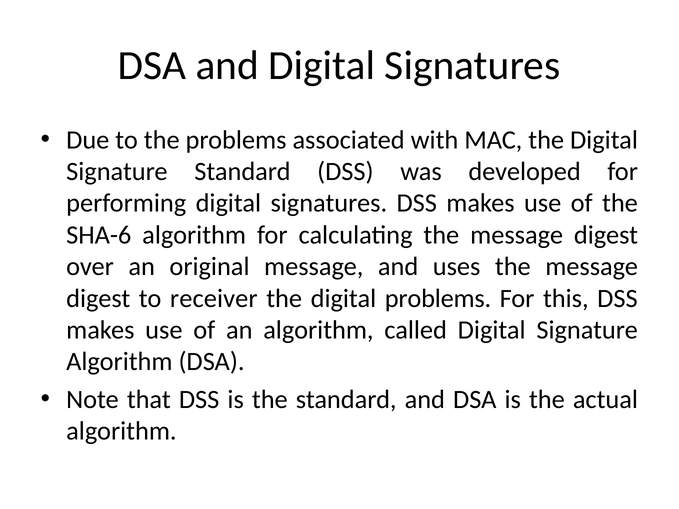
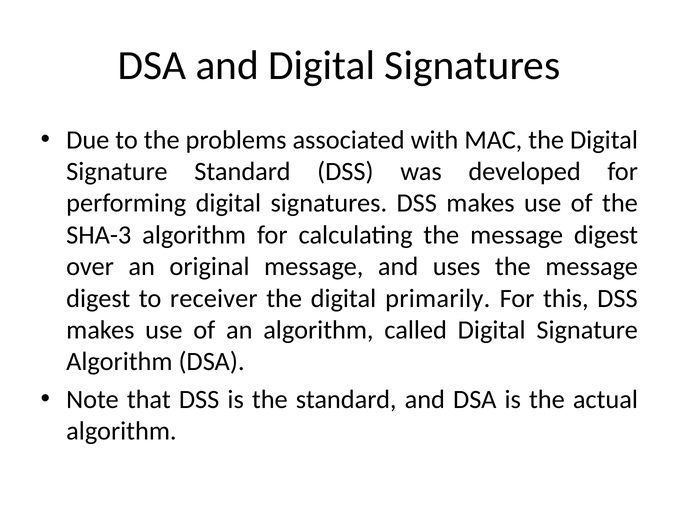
SHA-6: SHA-6 -> SHA-3
digital problems: problems -> primarily
